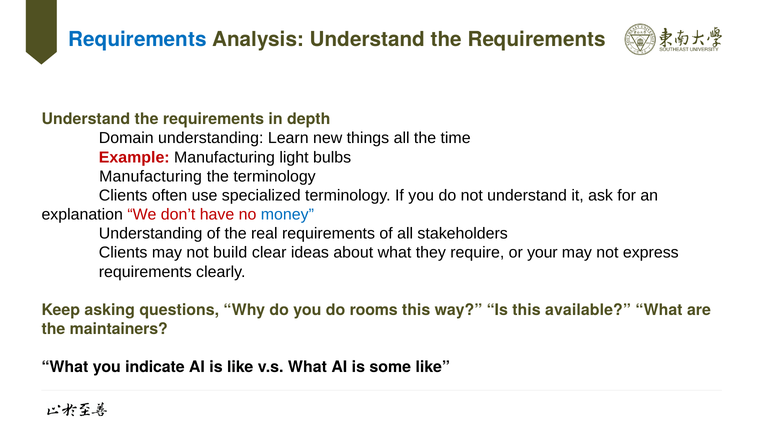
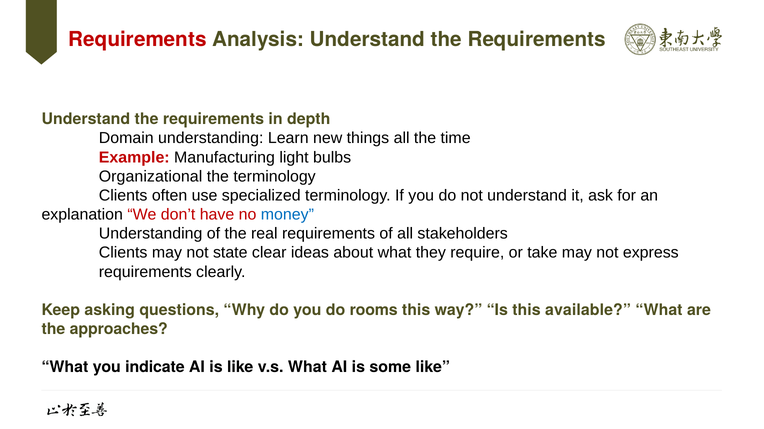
Requirements at (137, 40) colour: blue -> red
Manufacturing at (151, 177): Manufacturing -> Organizational
build: build -> state
your: your -> take
maintainers: maintainers -> approaches
